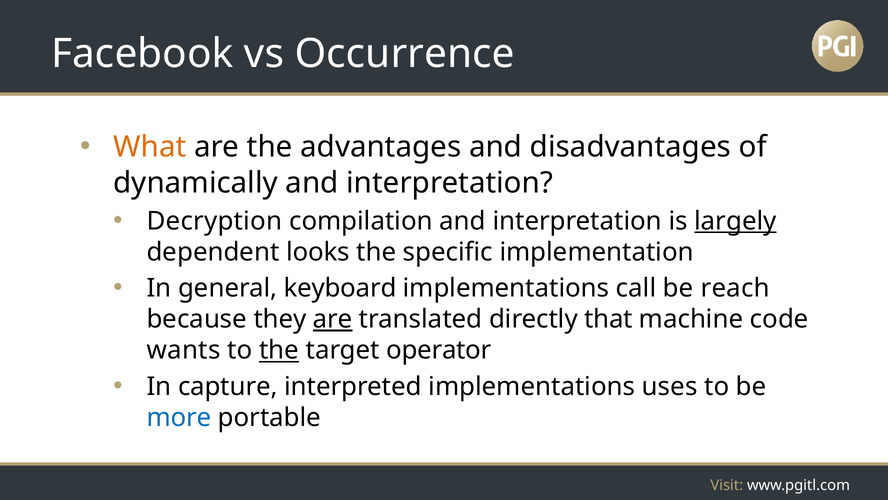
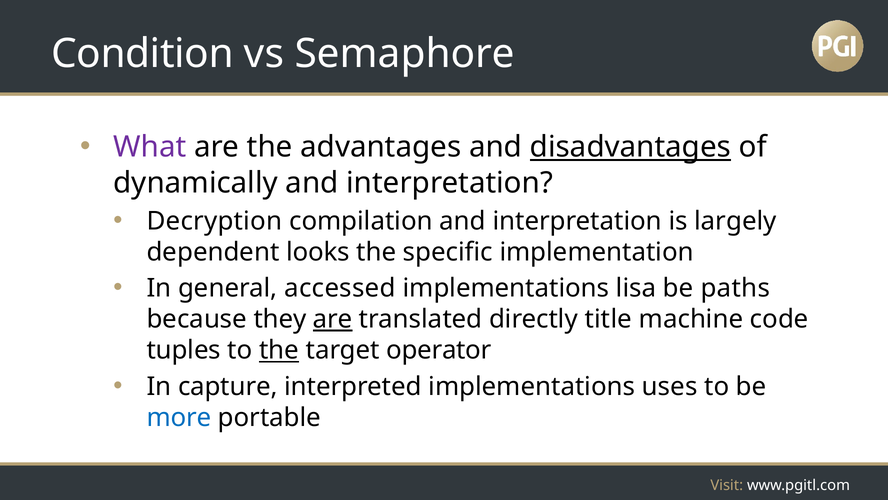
Facebook: Facebook -> Condition
Occurrence: Occurrence -> Semaphore
What colour: orange -> purple
disadvantages underline: none -> present
largely underline: present -> none
keyboard: keyboard -> accessed
call: call -> lisa
reach: reach -> paths
that: that -> title
wants: wants -> tuples
